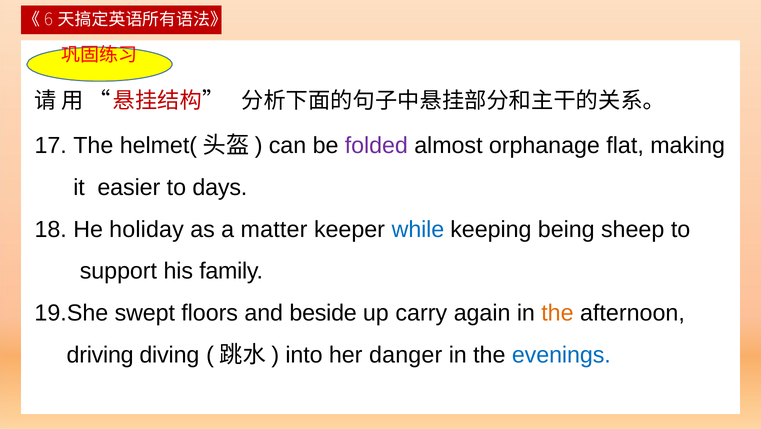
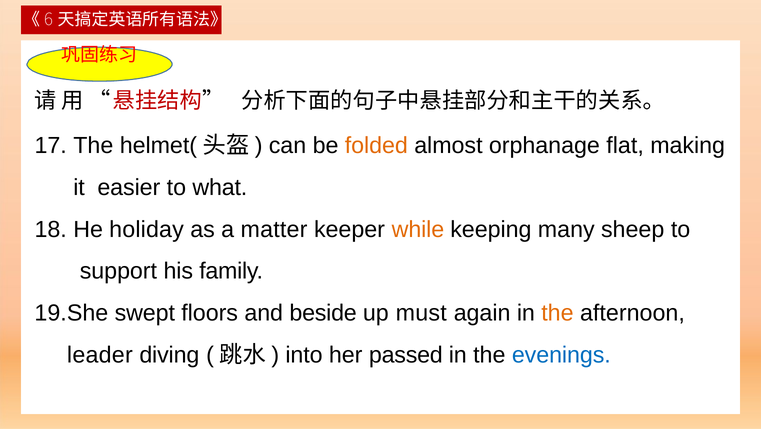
folded colour: purple -> orange
days: days -> what
while colour: blue -> orange
being: being -> many
carry: carry -> must
driving: driving -> leader
danger: danger -> passed
